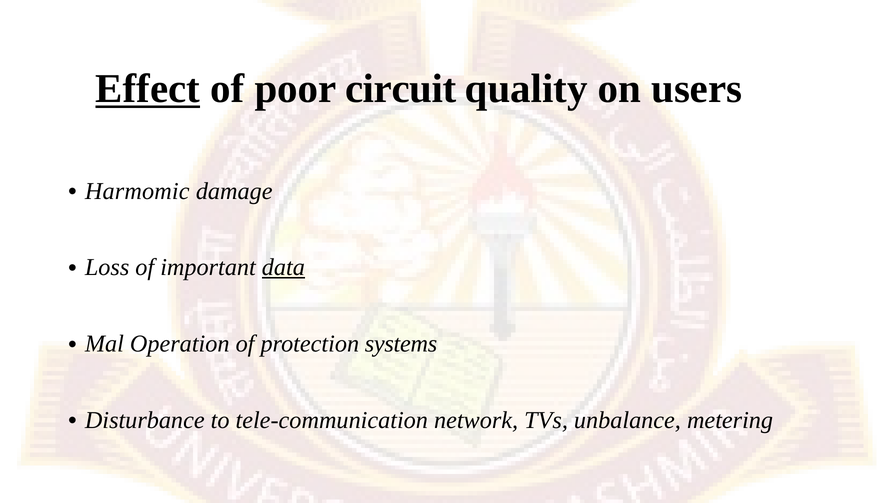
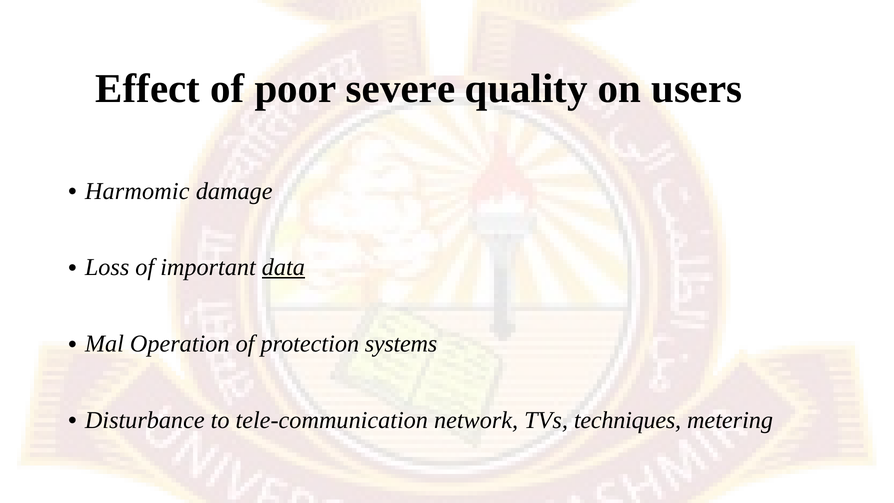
Effect underline: present -> none
circuit: circuit -> severe
unbalance: unbalance -> techniques
